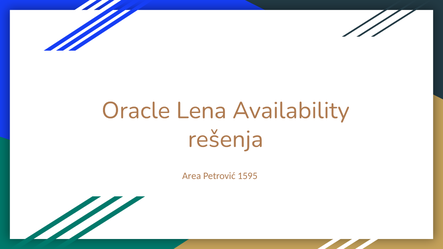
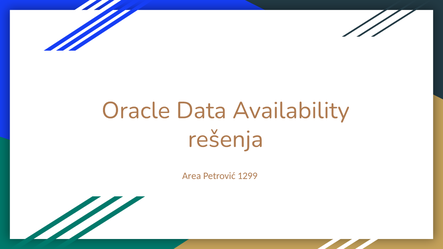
Lena: Lena -> Data
1595: 1595 -> 1299
